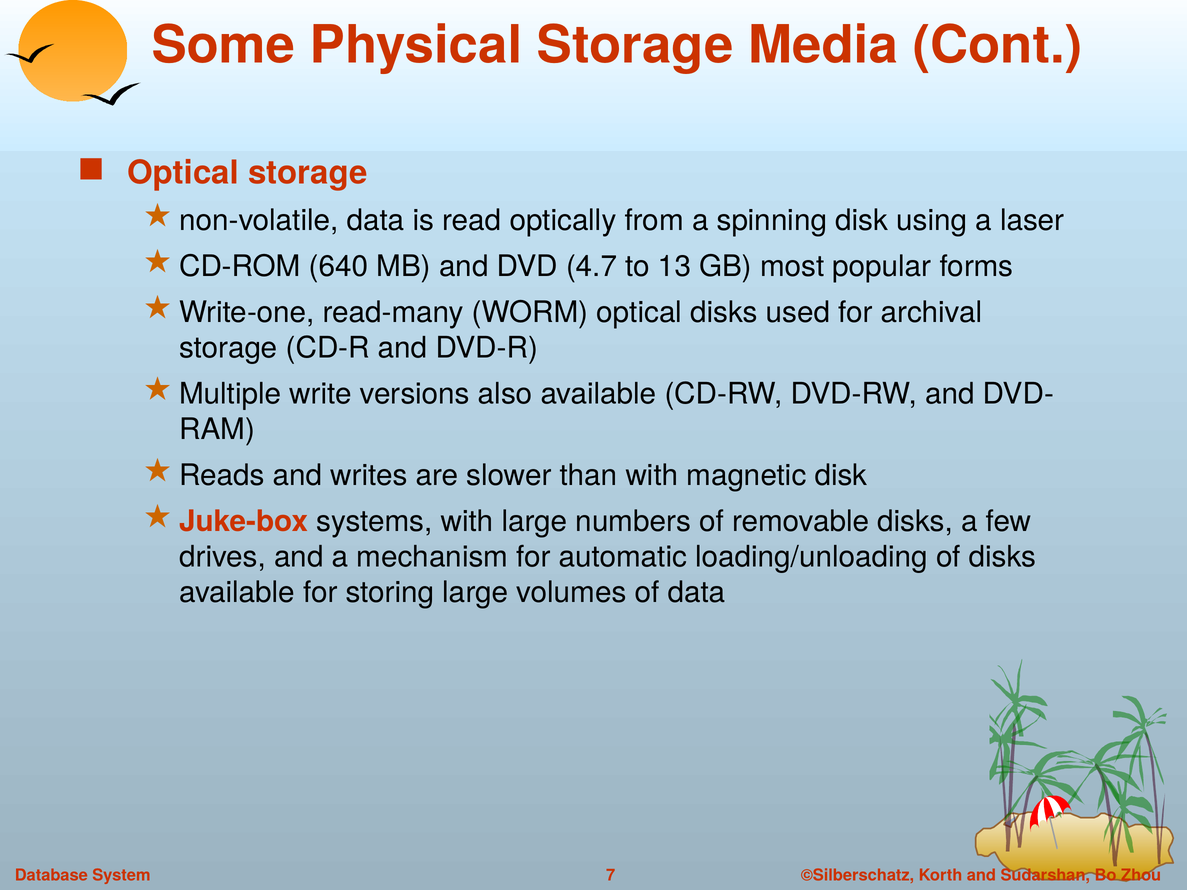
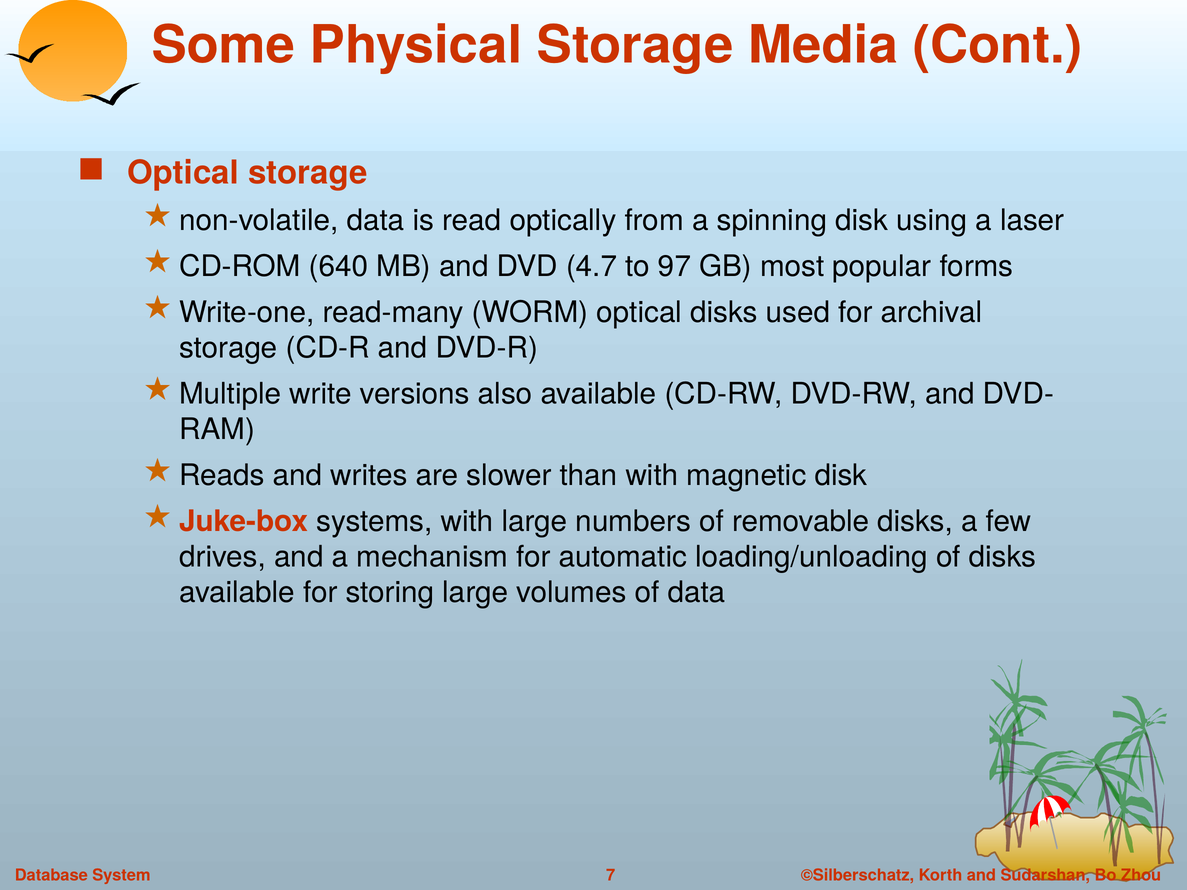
13: 13 -> 97
